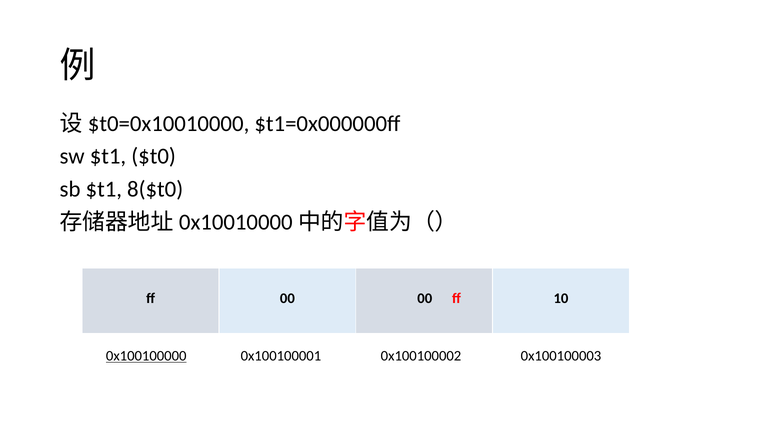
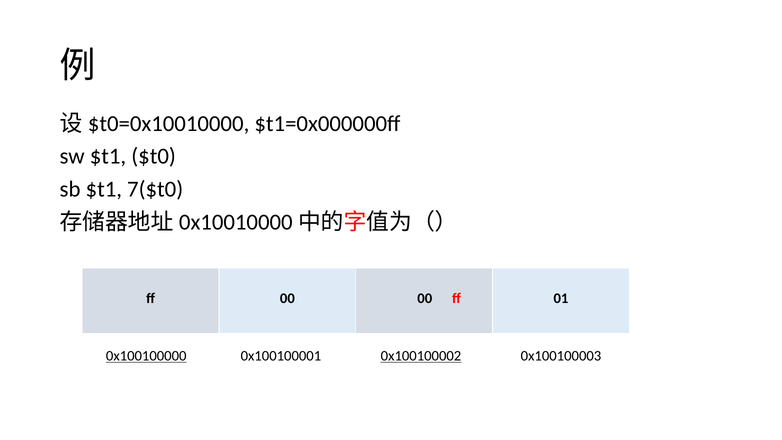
8($t0: 8($t0 -> 7($t0
10: 10 -> 01
0x100100002 underline: none -> present
